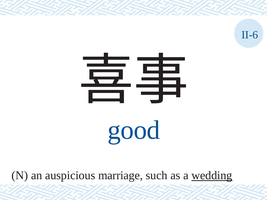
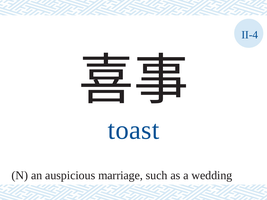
II-6: II-6 -> II-4
good: good -> toast
wedding underline: present -> none
